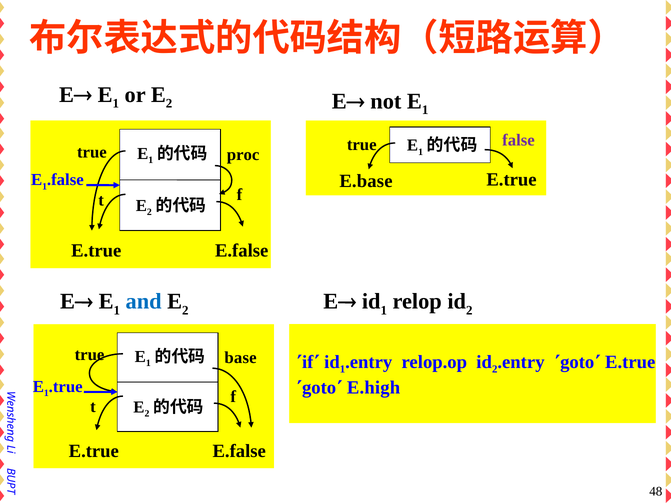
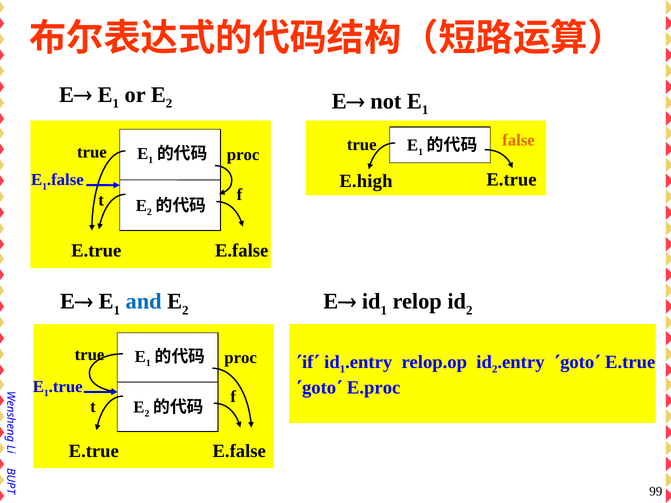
false colour: purple -> orange
E.base: E.base -> E.high
base at (241, 358): base -> proc
E.high: E.high -> E.proc
48: 48 -> 99
